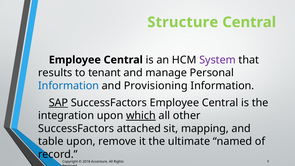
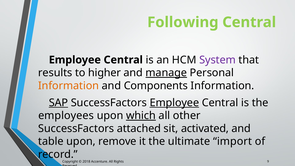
Structure: Structure -> Following
tenant: tenant -> higher
manage underline: none -> present
Information at (69, 86) colour: blue -> orange
Provisioning: Provisioning -> Components
Employee at (174, 103) underline: none -> present
integration: integration -> employees
mapping: mapping -> activated
named: named -> import
